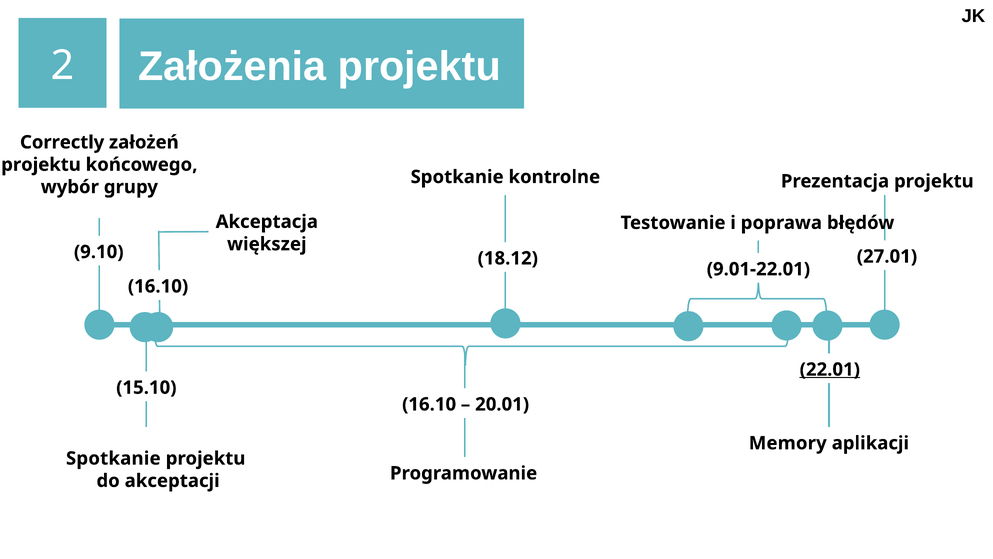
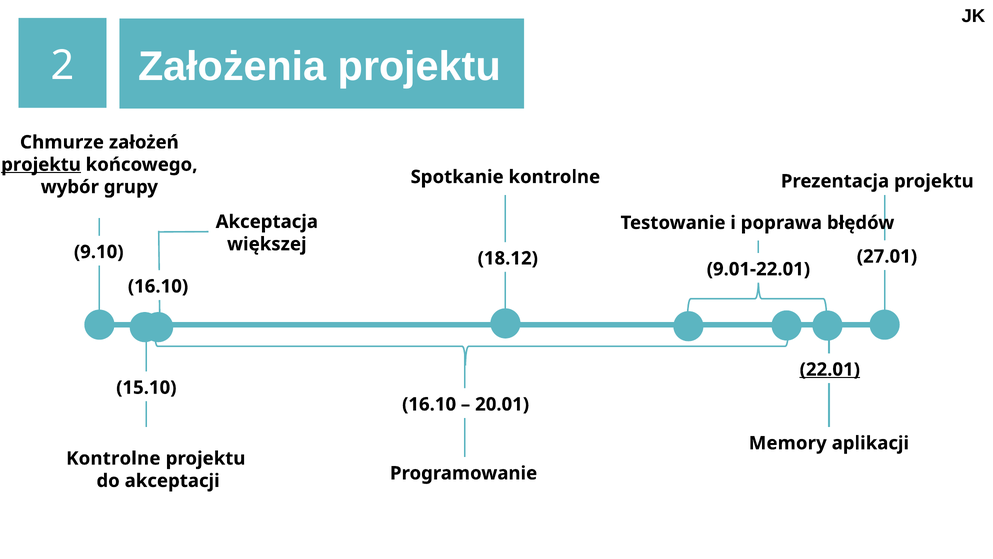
Correctly: Correctly -> Chmurze
projektu at (41, 165) underline: none -> present
Spotkanie at (113, 458): Spotkanie -> Kontrolne
